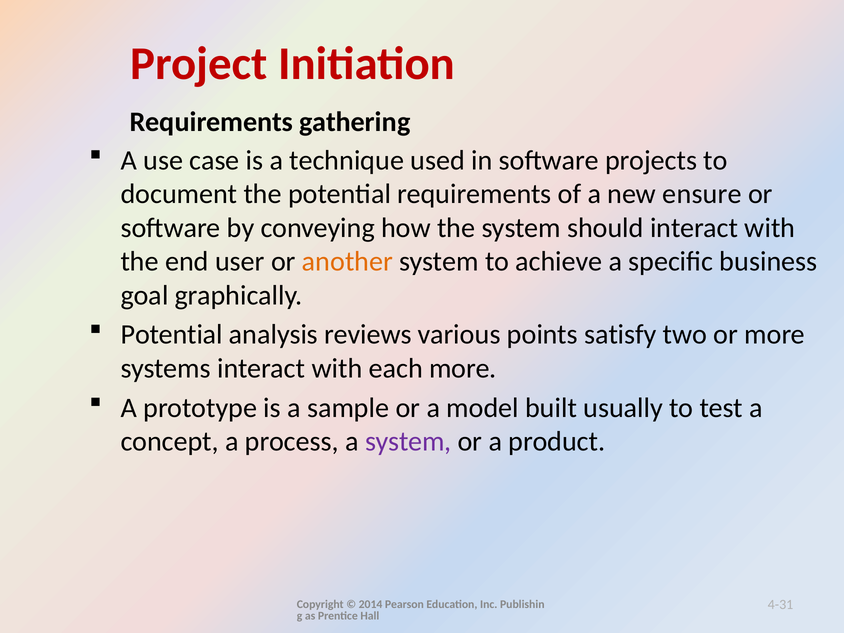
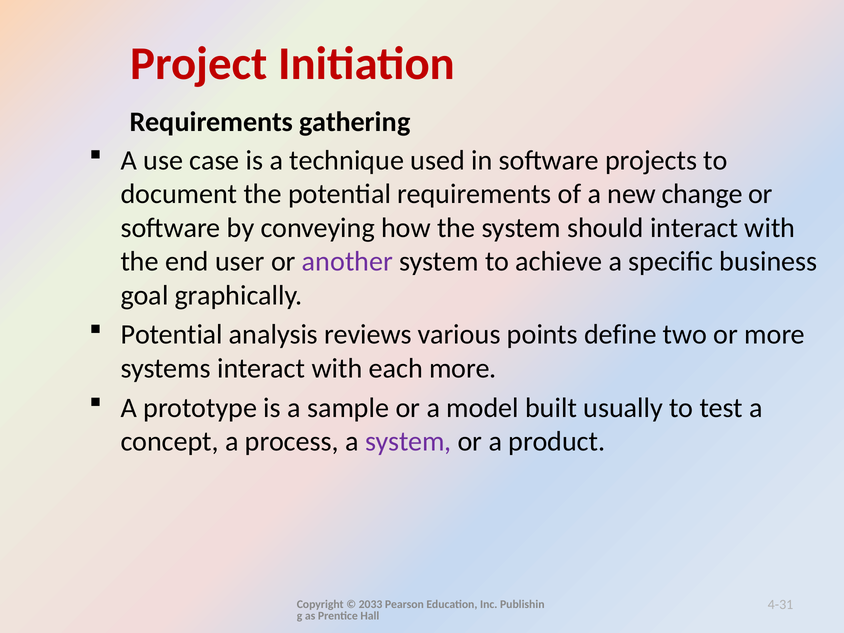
ensure: ensure -> change
another colour: orange -> purple
satisfy: satisfy -> define
2014: 2014 -> 2033
